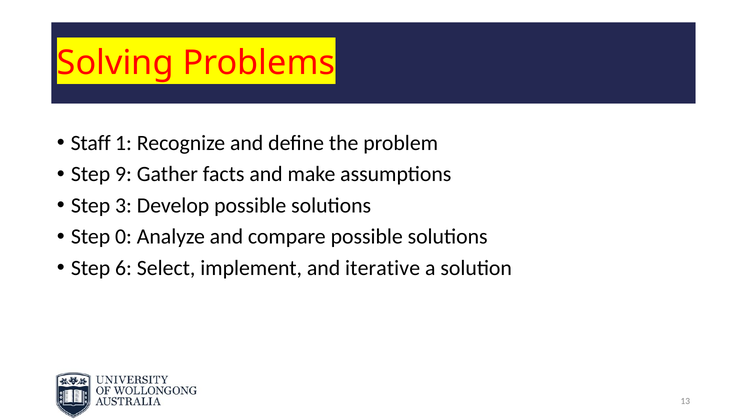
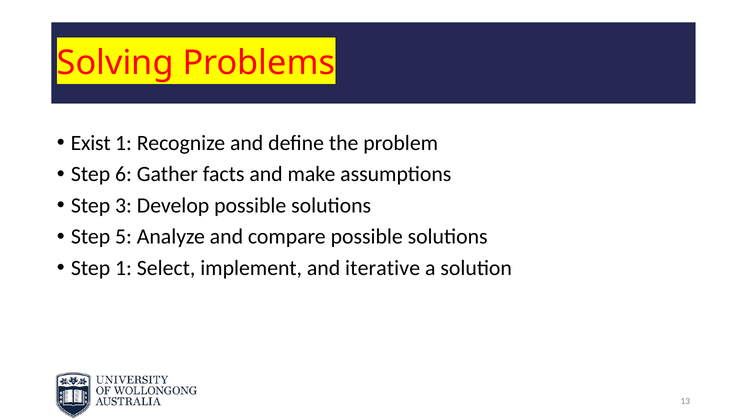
Staff: Staff -> Exist
9: 9 -> 6
0: 0 -> 5
Step 6: 6 -> 1
